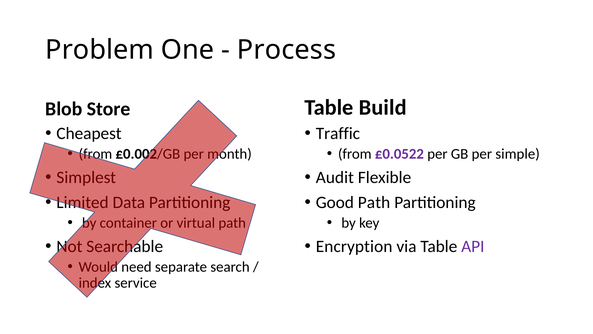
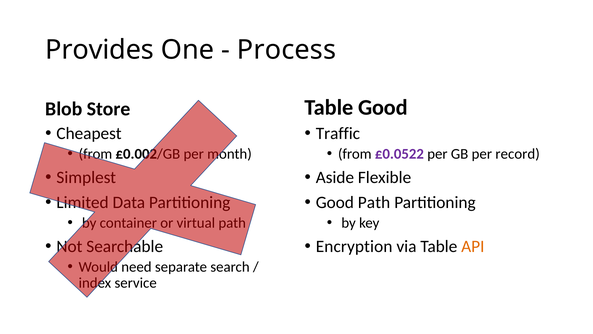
Problem: Problem -> Provides
Table Build: Build -> Good
simple: simple -> record
Audit: Audit -> Aside
API colour: purple -> orange
